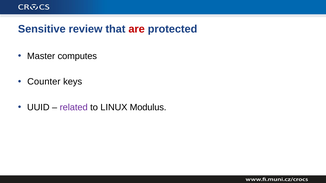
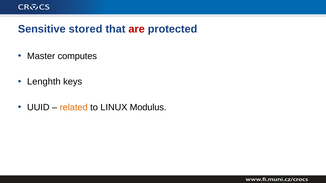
review: review -> stored
Counter: Counter -> Lenghth
related colour: purple -> orange
